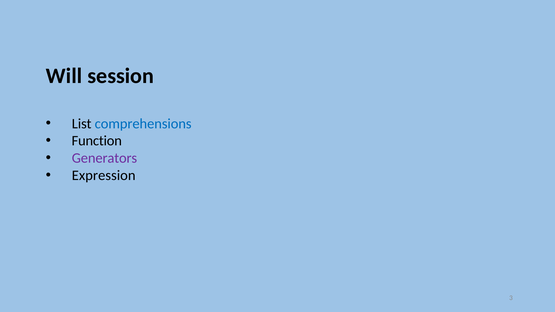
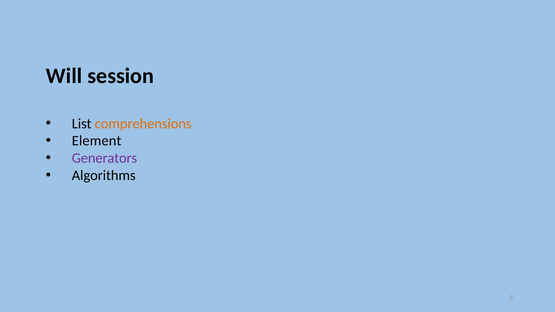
comprehensions colour: blue -> orange
Function: Function -> Element
Expression: Expression -> Algorithms
